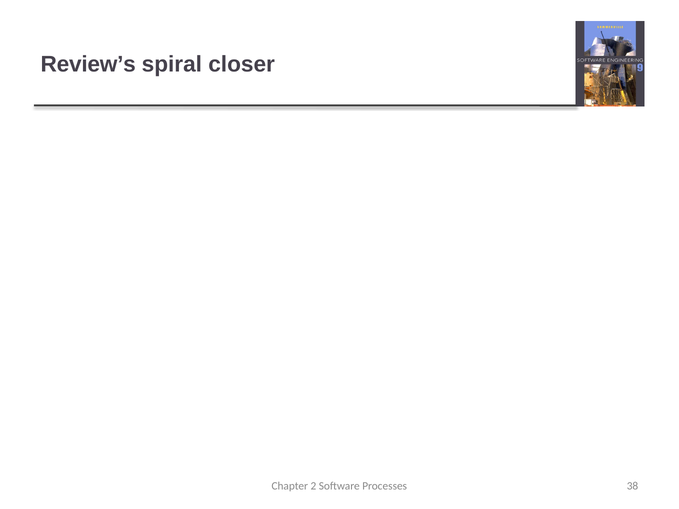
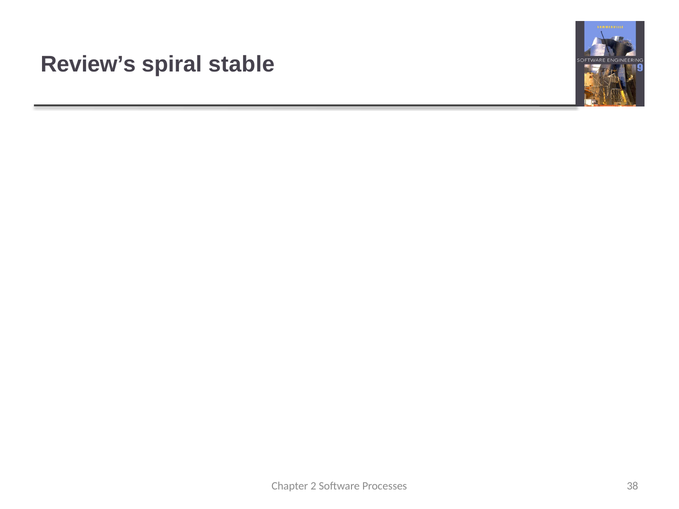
closer: closer -> stable
